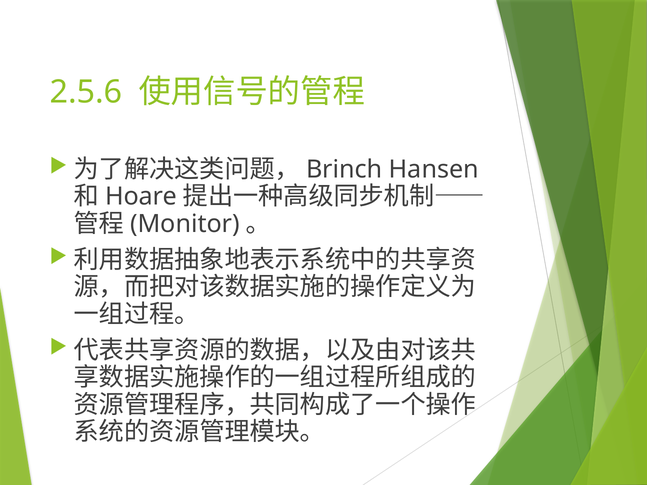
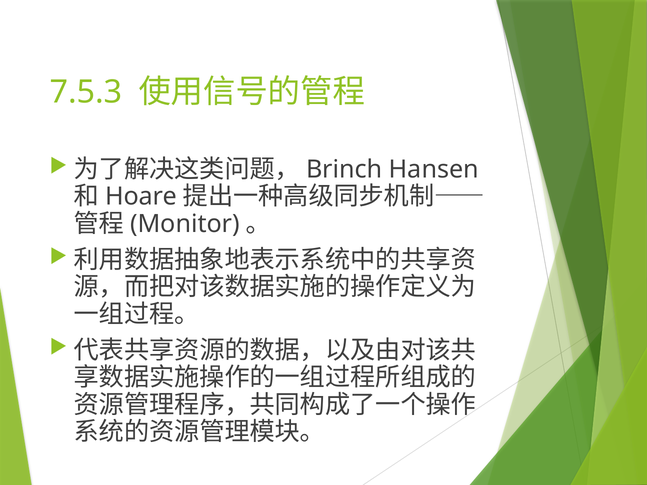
2.5.6: 2.5.6 -> 7.5.3
